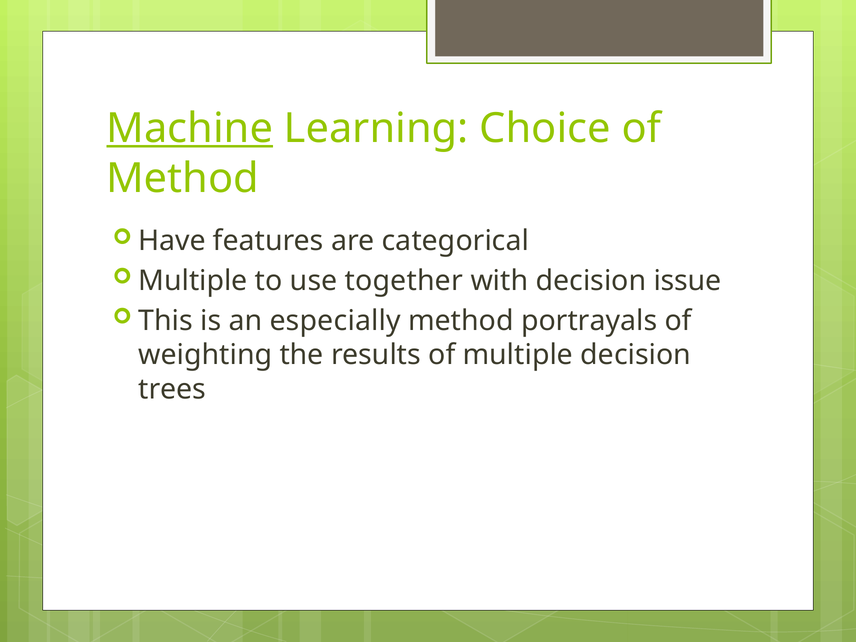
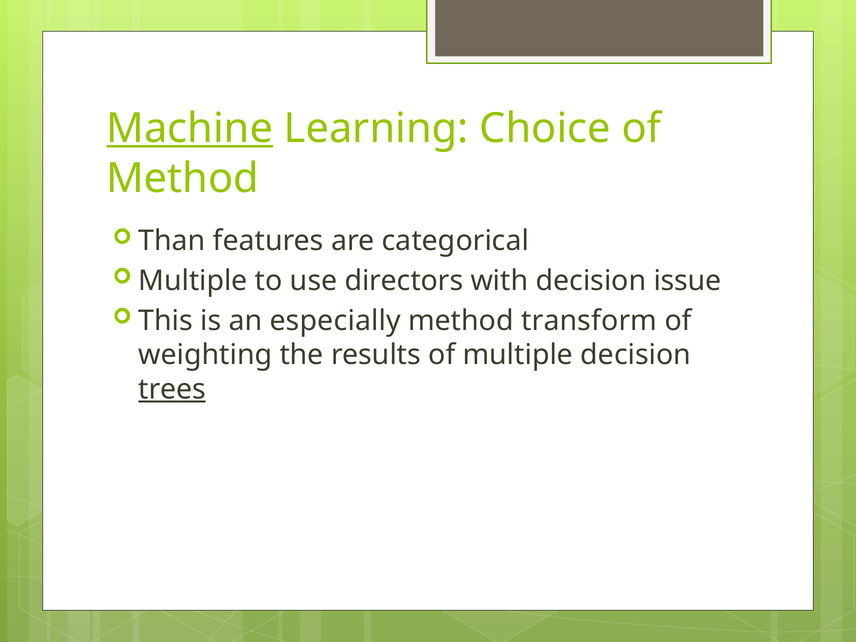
Have: Have -> Than
together: together -> directors
portrayals: portrayals -> transform
trees underline: none -> present
